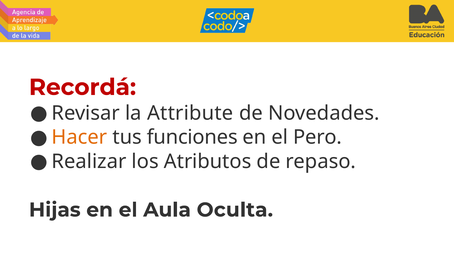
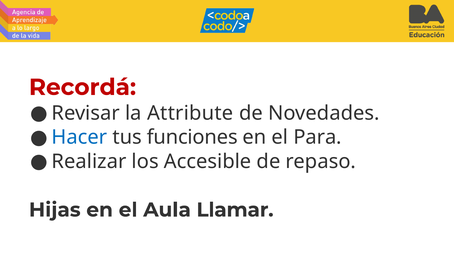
Hacer colour: orange -> blue
Pero: Pero -> Para
Atributos: Atributos -> Accesible
Oculta: Oculta -> Llamar
